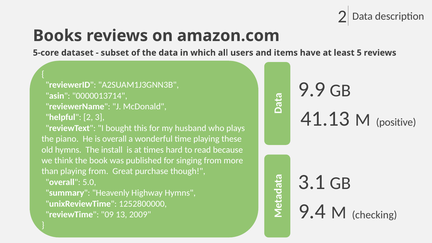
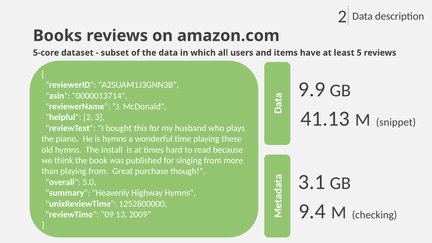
positive: positive -> snippet
is overall: overall -> hymns
